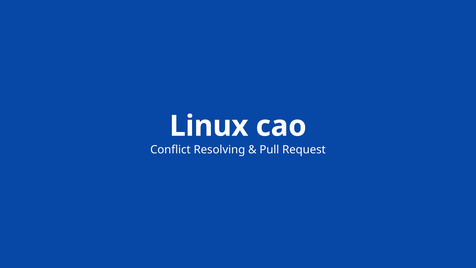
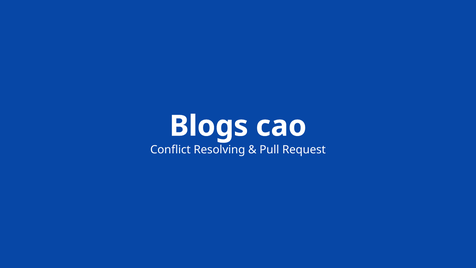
Linux: Linux -> Blogs
